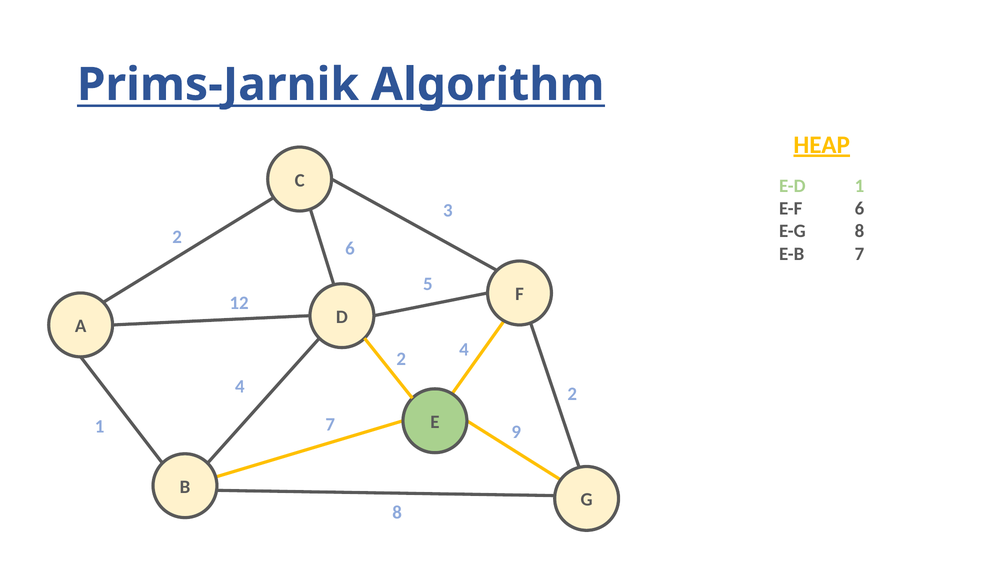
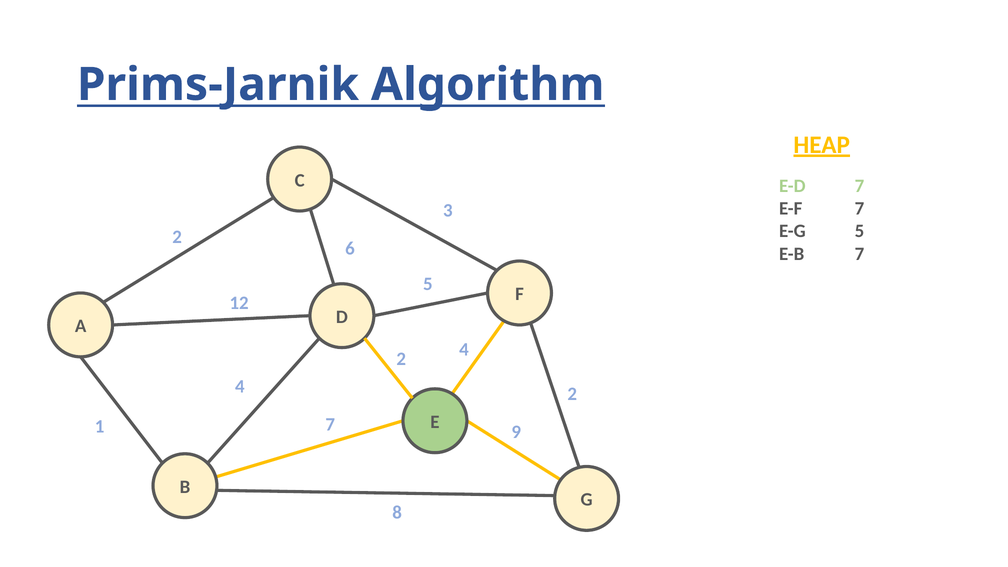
E-D 1: 1 -> 7
E-F 6: 6 -> 7
E-G 8: 8 -> 5
